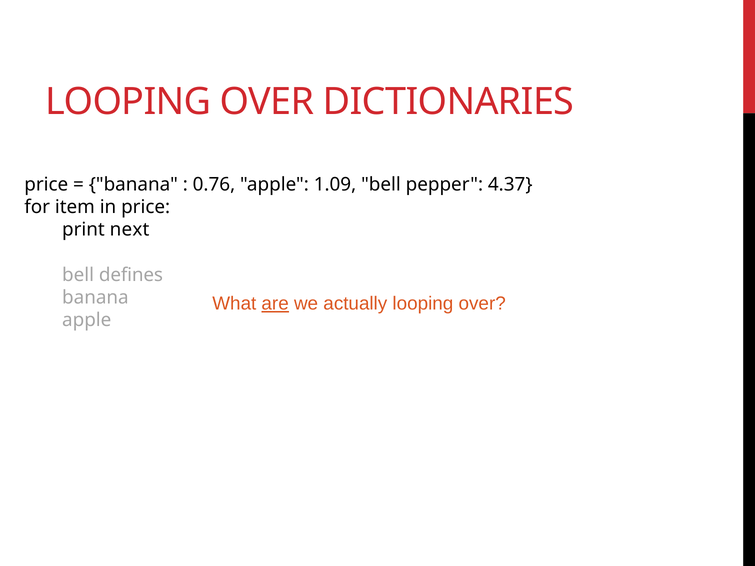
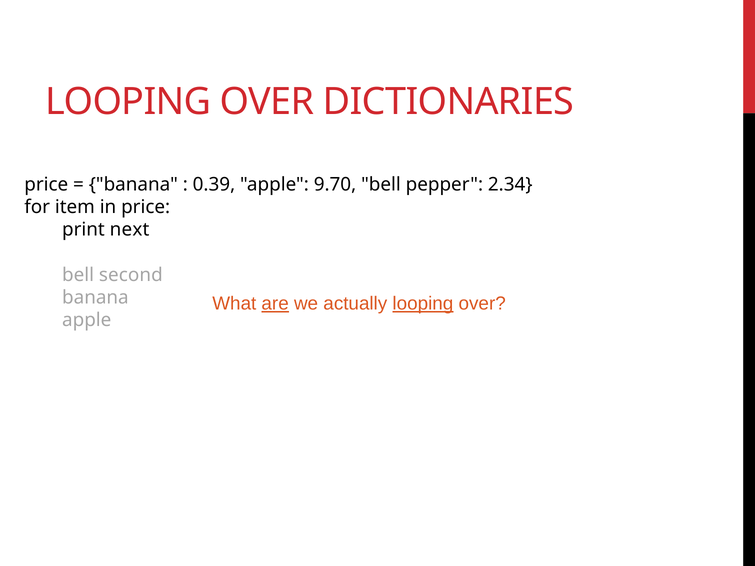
0.76: 0.76 -> 0.39
1.09: 1.09 -> 9.70
4.37: 4.37 -> 2.34
defines: defines -> second
looping at (423, 304) underline: none -> present
